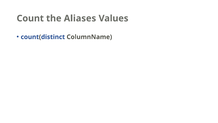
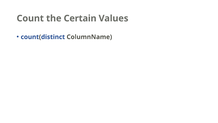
Aliases: Aliases -> Certain
